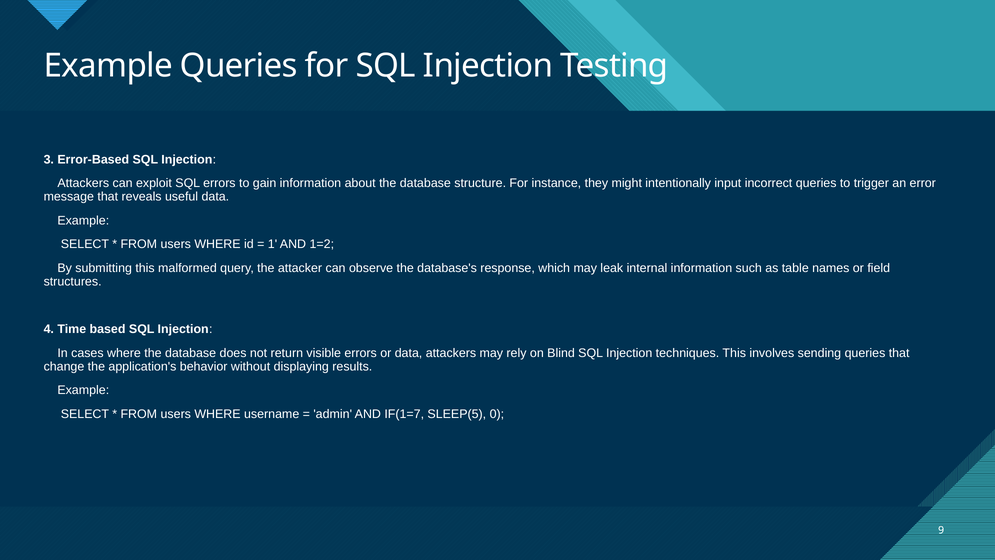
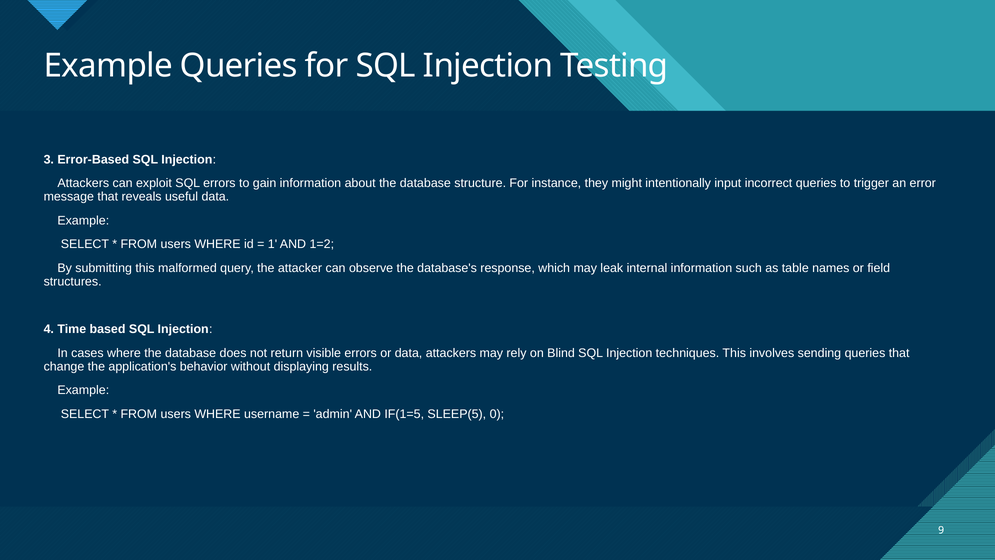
IF(1=7: IF(1=7 -> IF(1=5
